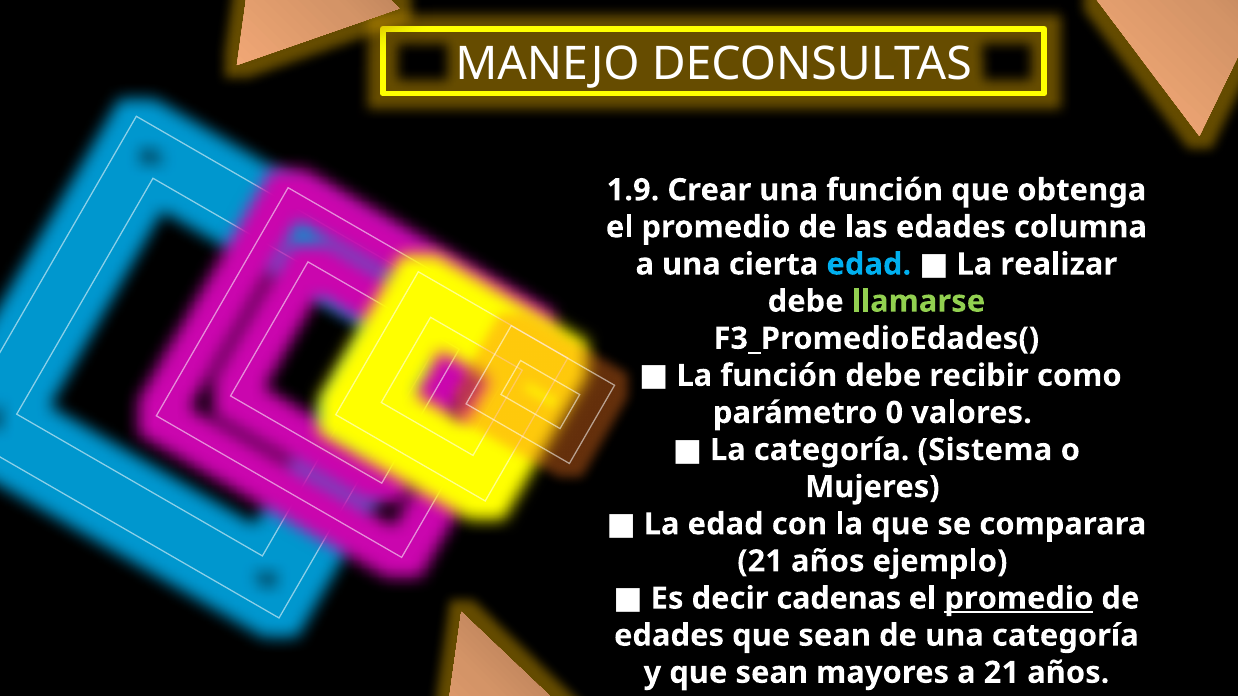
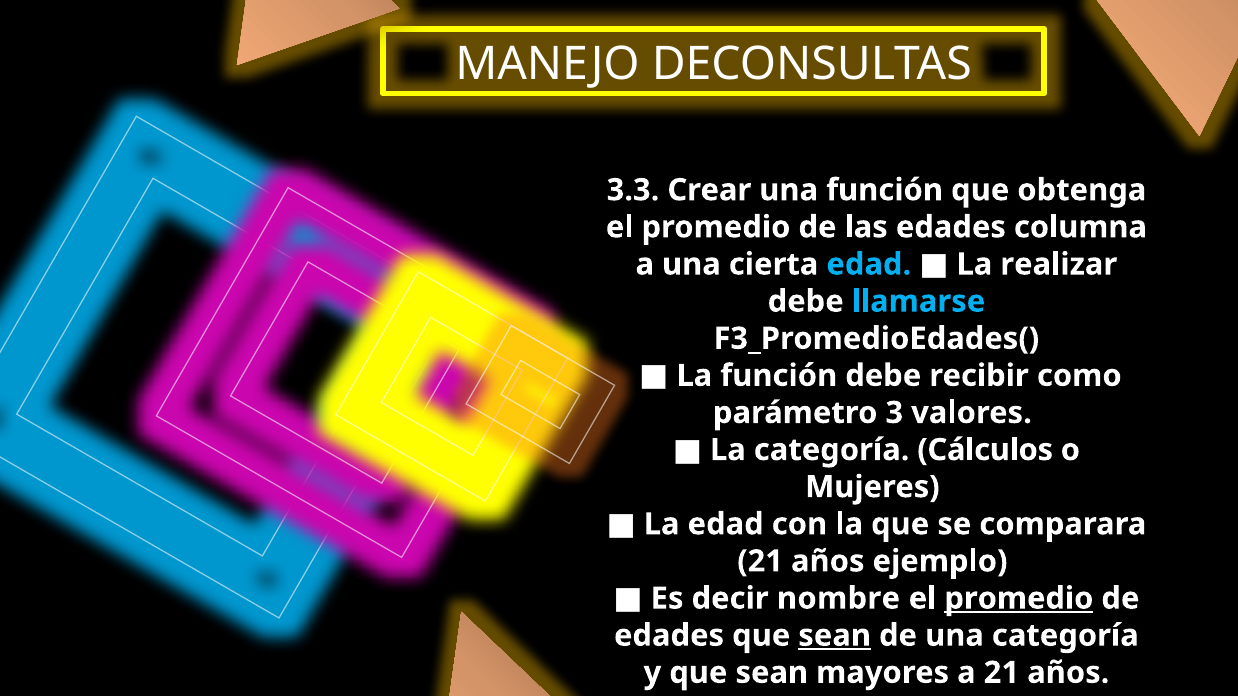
1.9: 1.9 -> 3.3
llamarse colour: light green -> light blue
0: 0 -> 3
Sistema: Sistema -> Cálculos
cadenas: cadenas -> nombre
sean at (835, 636) underline: none -> present
